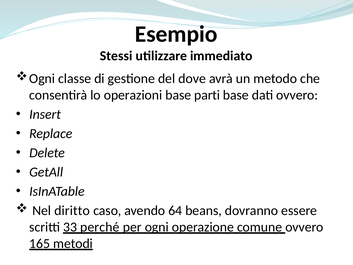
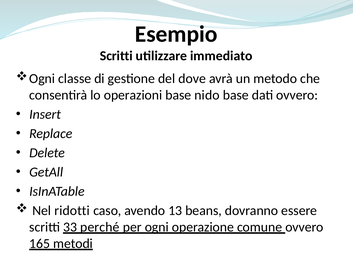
Stessi at (116, 56): Stessi -> Scritti
parti: parti -> nido
diritto: diritto -> ridotti
64: 64 -> 13
